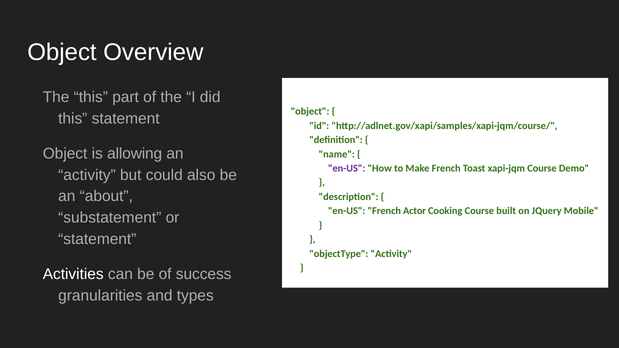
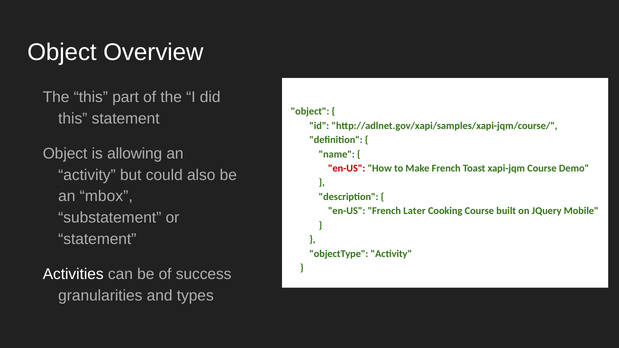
en-US at (347, 168) colour: purple -> red
about: about -> mbox
Actor: Actor -> Later
